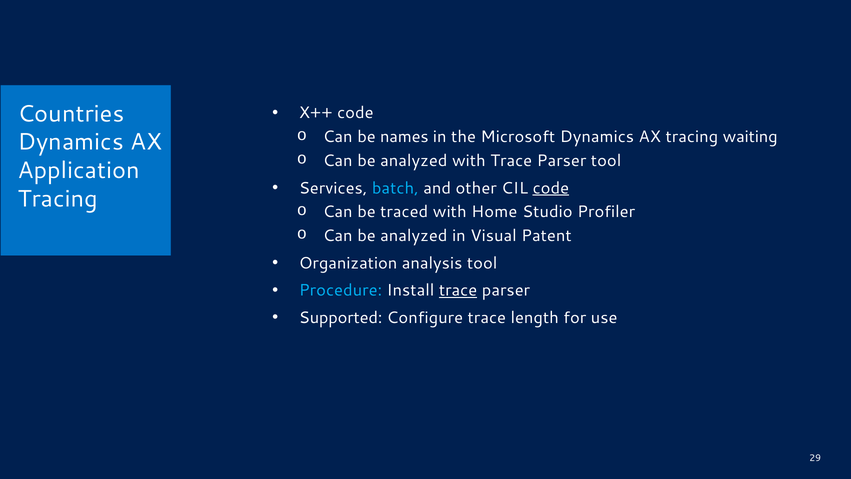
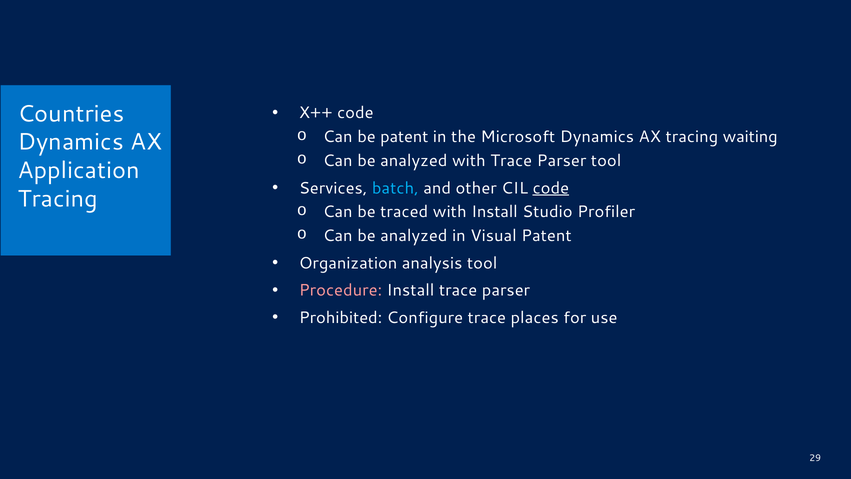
be names: names -> patent
with Home: Home -> Install
Procedure colour: light blue -> pink
trace at (458, 290) underline: present -> none
Supported: Supported -> Prohibited
length: length -> places
